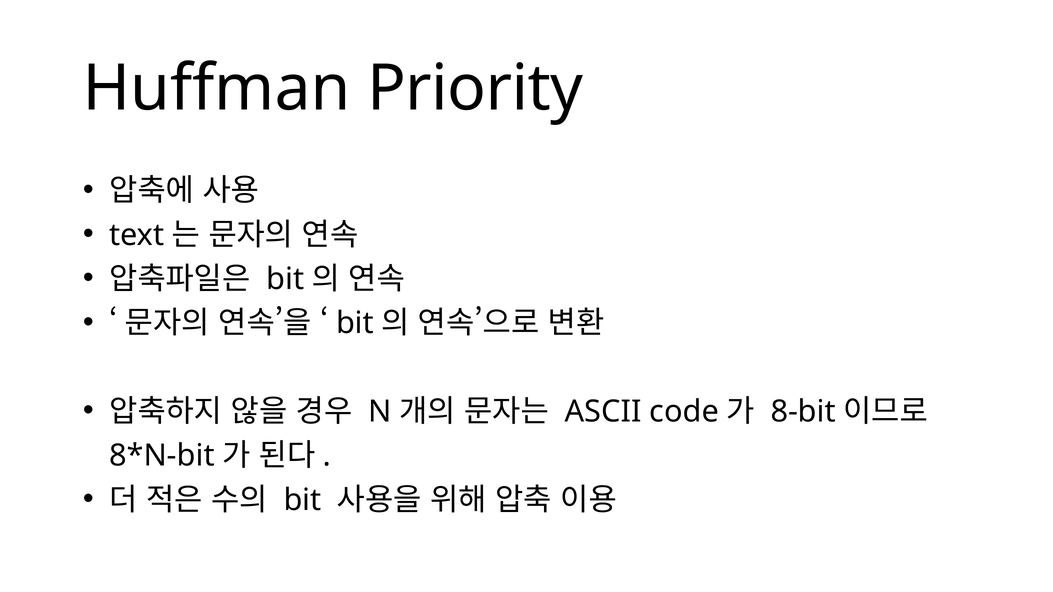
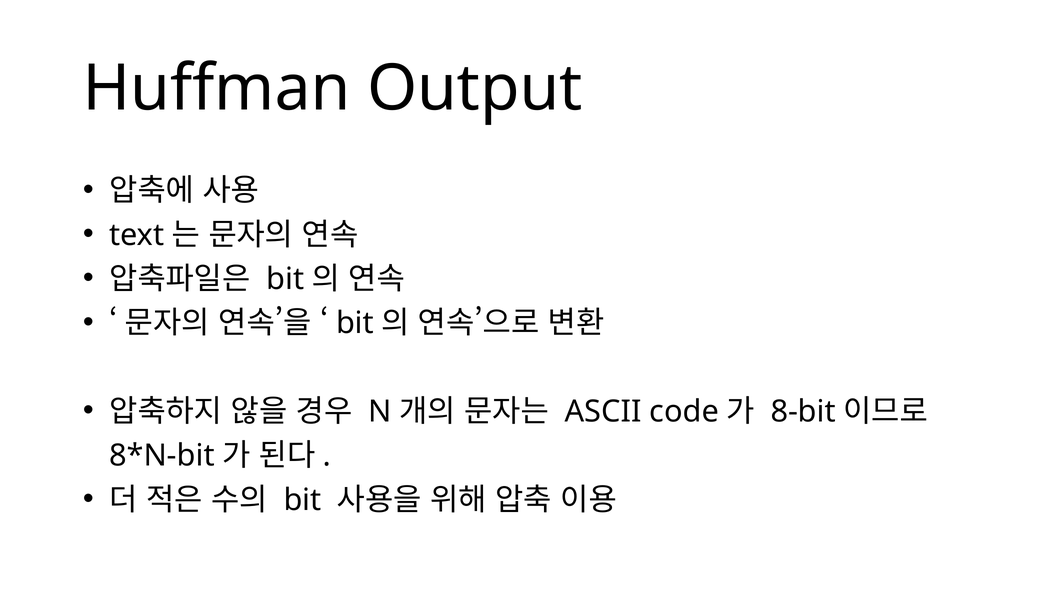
Priority: Priority -> Output
